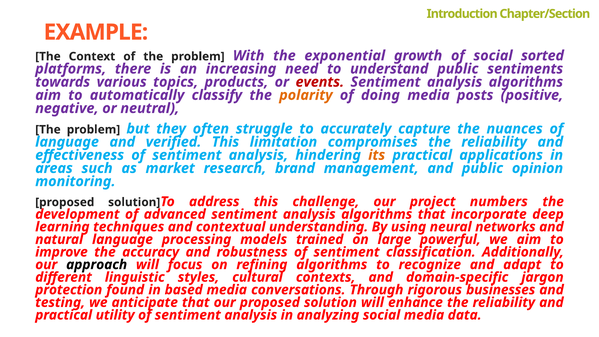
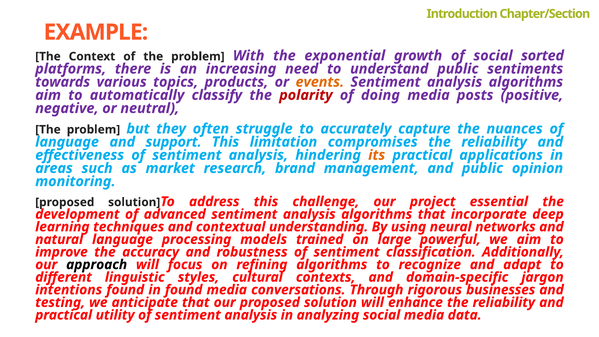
events colour: red -> orange
polarity colour: orange -> red
verified: verified -> support
numbers: numbers -> essential
protection: protection -> intentions
in based: based -> found
